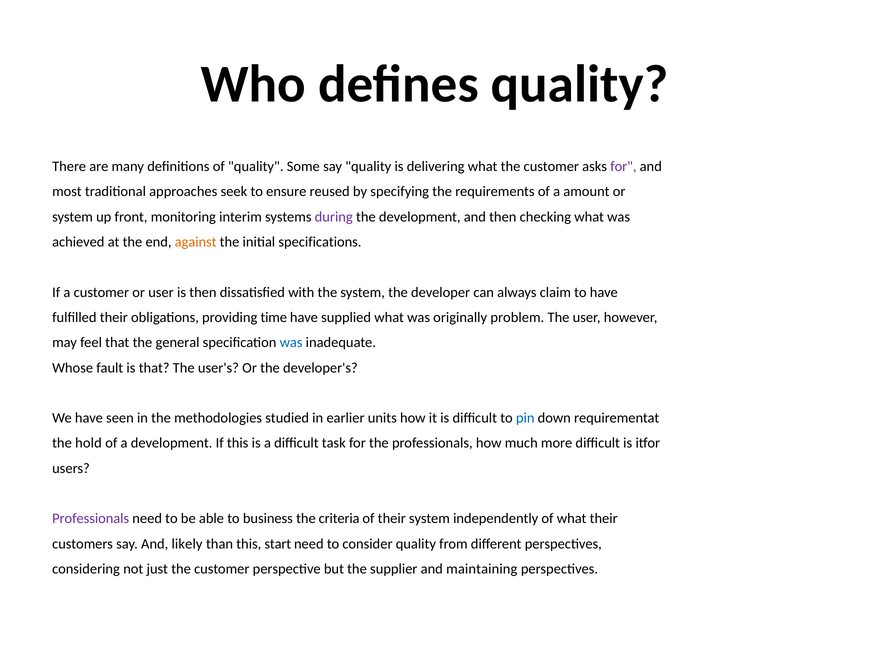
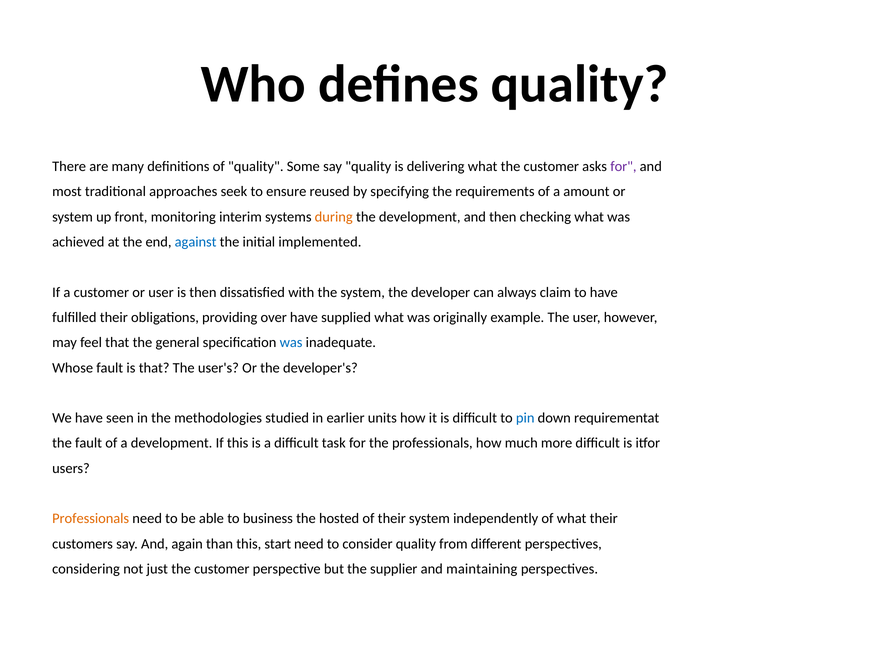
during colour: purple -> orange
against colour: orange -> blue
specifications: specifications -> implemented
time: time -> over
problem: problem -> example
the hold: hold -> fault
Professionals at (91, 518) colour: purple -> orange
criteria: criteria -> hosted
likely: likely -> again
